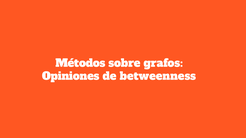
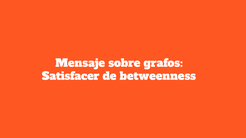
Métodos: Métodos -> Mensaje
Opiniones: Opiniones -> Satisfacer
